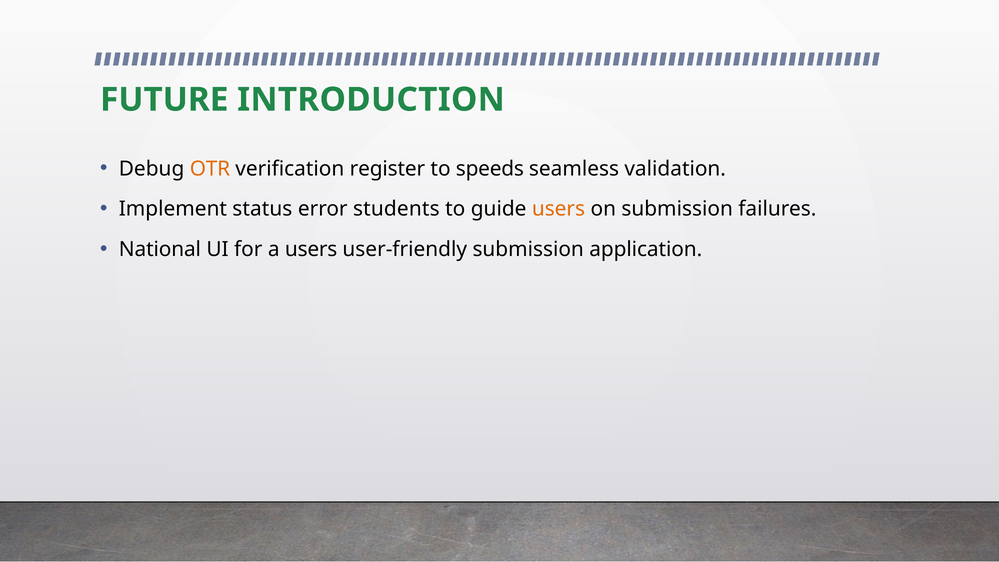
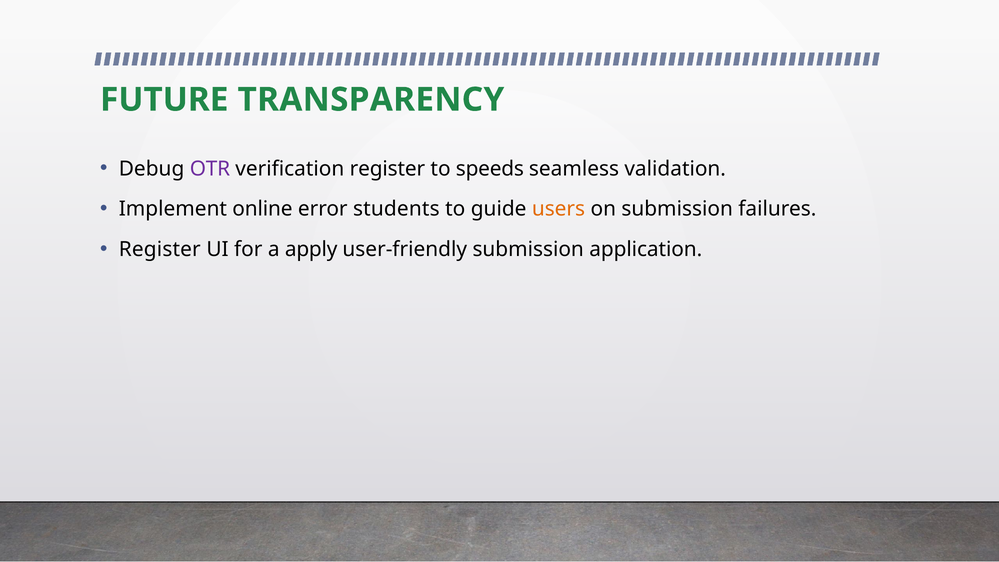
INTRODUCTION: INTRODUCTION -> TRANSPARENCY
OTR colour: orange -> purple
status: status -> online
National at (160, 249): National -> Register
a users: users -> apply
